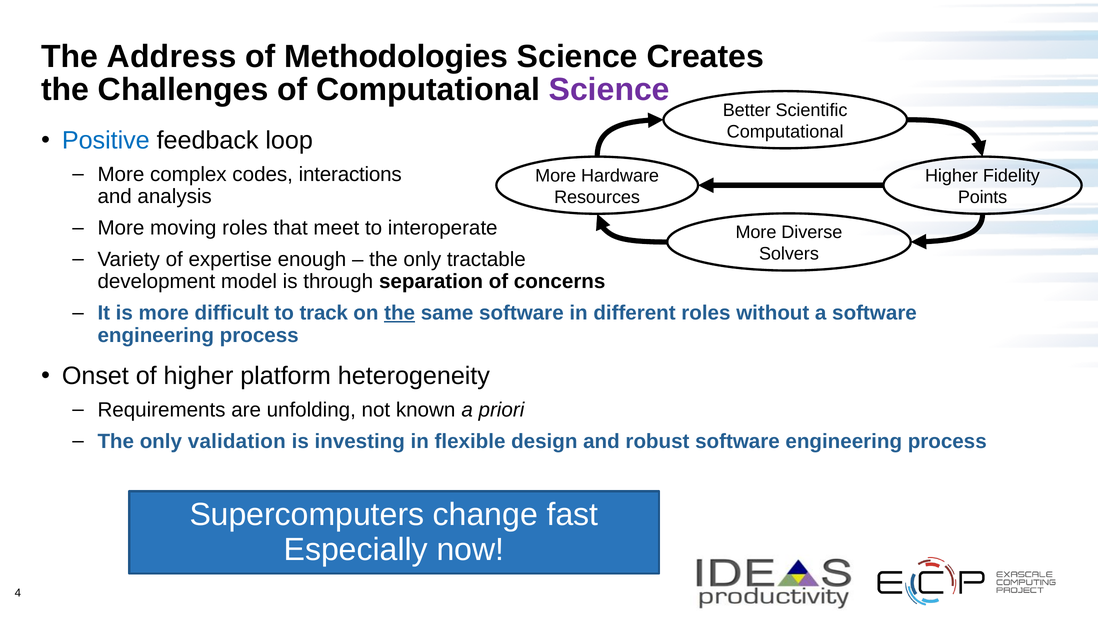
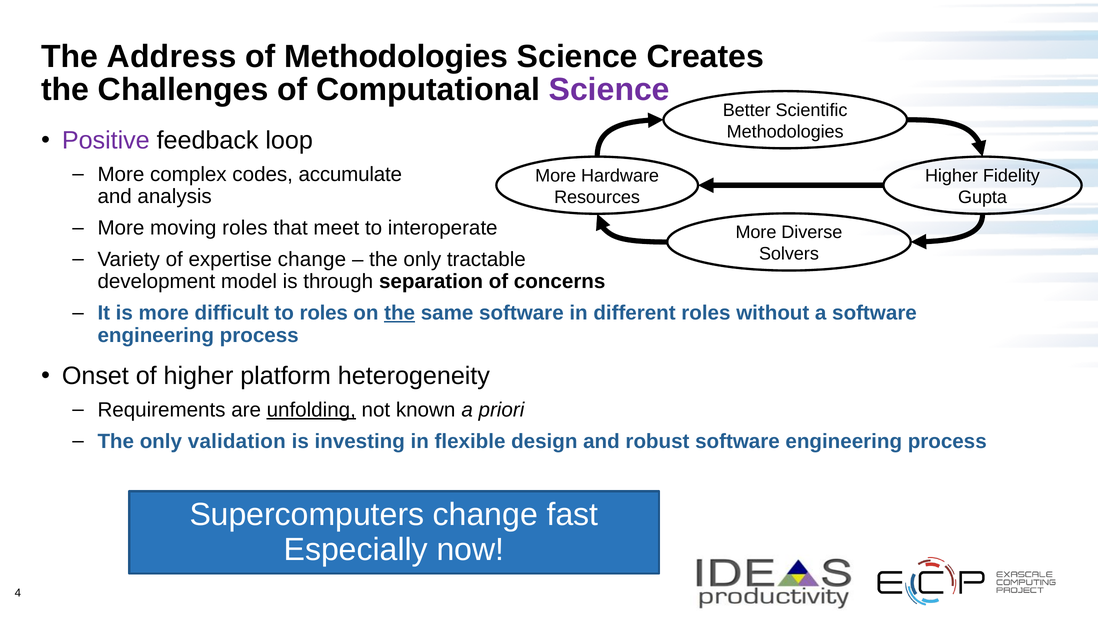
Computational at (785, 132): Computational -> Methodologies
Positive colour: blue -> purple
interactions: interactions -> accumulate
Points: Points -> Gupta
expertise enough: enough -> change
to track: track -> roles
unfolding underline: none -> present
